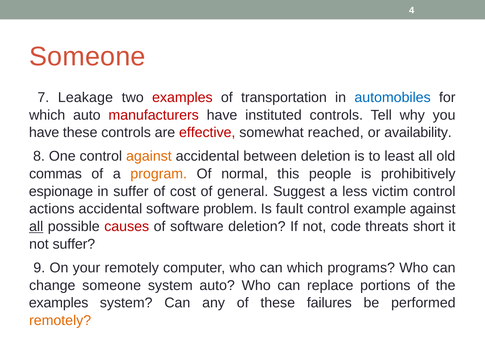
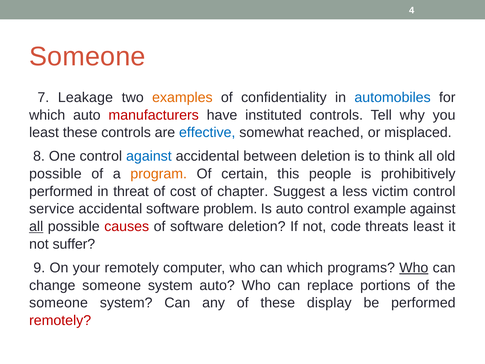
examples at (182, 97) colour: red -> orange
transportation: transportation -> confidentiality
have at (44, 133): have -> least
effective colour: red -> blue
availability: availability -> misplaced
against at (149, 156) colour: orange -> blue
least: least -> think
commas at (55, 174): commas -> possible
normal: normal -> certain
espionage at (61, 191): espionage -> performed
in suffer: suffer -> threat
general: general -> chapter
actions: actions -> service
Is fault: fault -> auto
threats short: short -> least
Who at (414, 268) underline: none -> present
examples at (59, 303): examples -> someone
failures: failures -> display
remotely at (60, 320) colour: orange -> red
